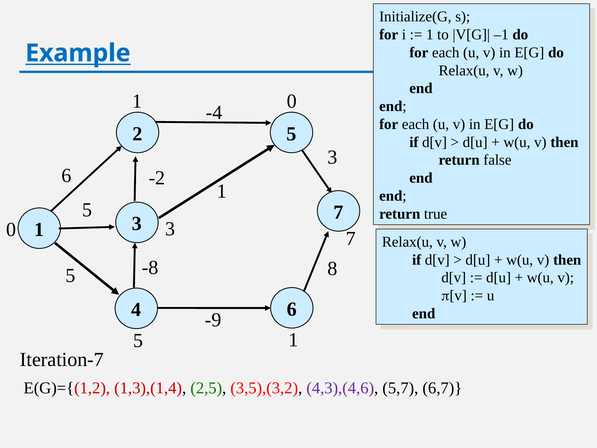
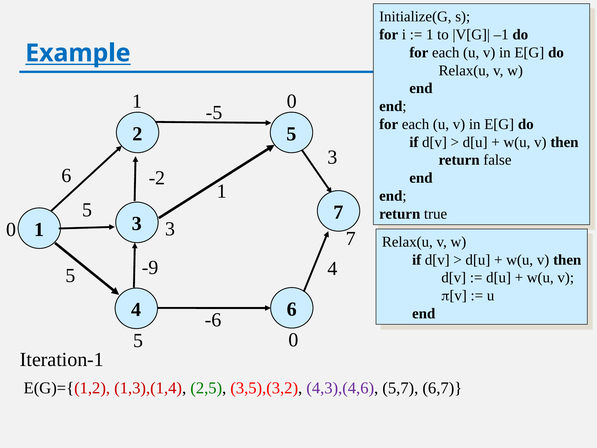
-4: -4 -> -5
-8: -8 -> -9
5 8: 8 -> 4
-9: -9 -> -6
5 1: 1 -> 0
Iteration-7: Iteration-7 -> Iteration-1
